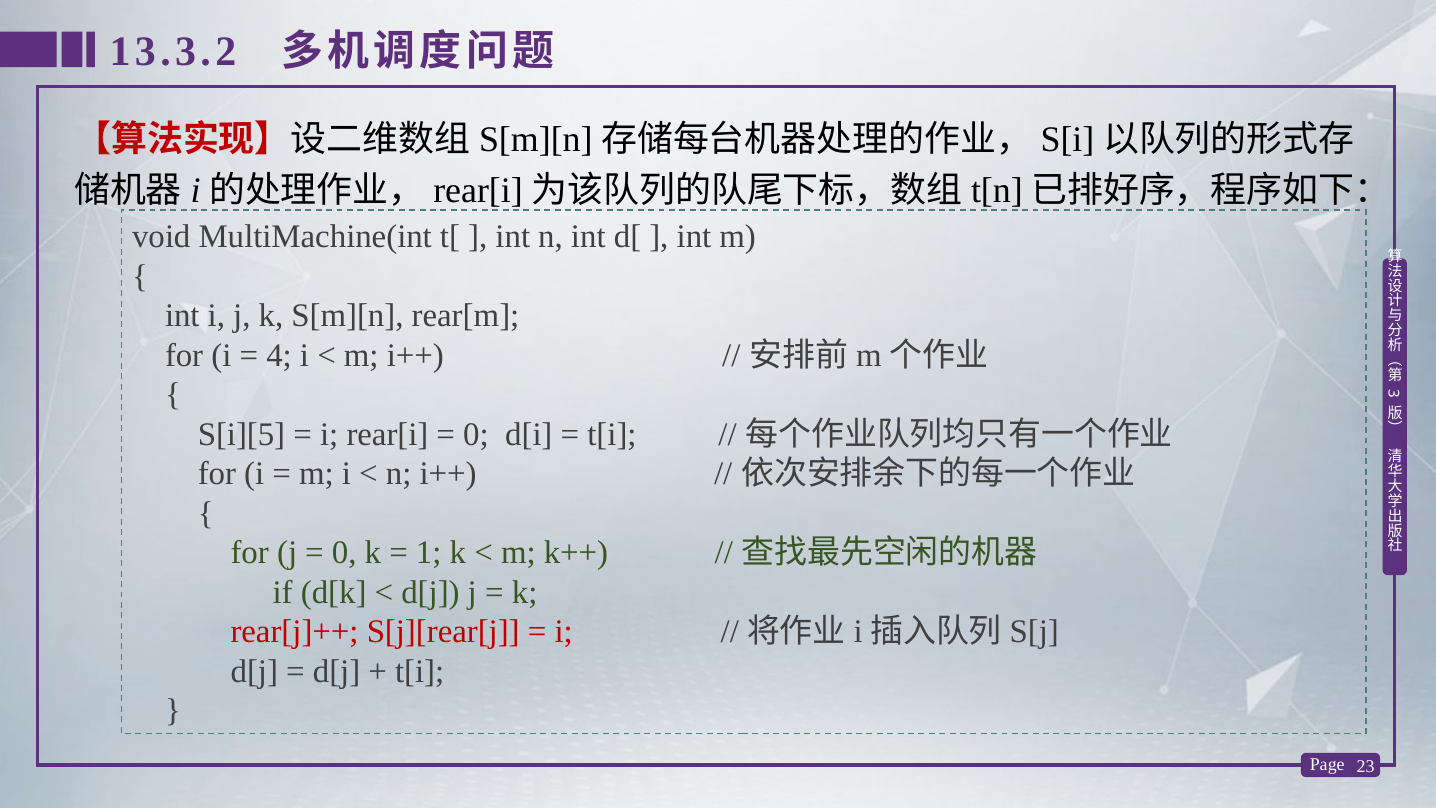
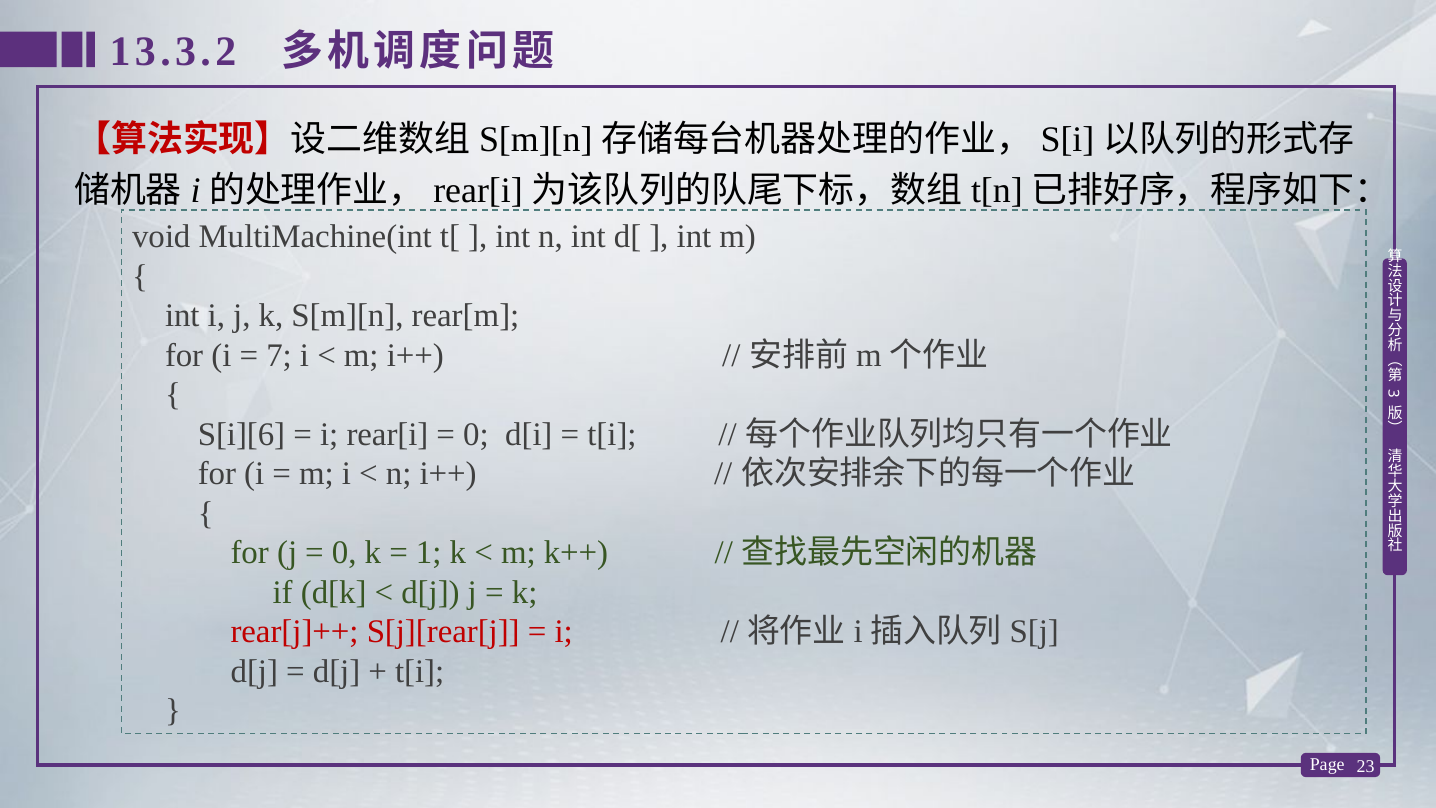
4: 4 -> 7
S[i][5: S[i][5 -> S[i][6
